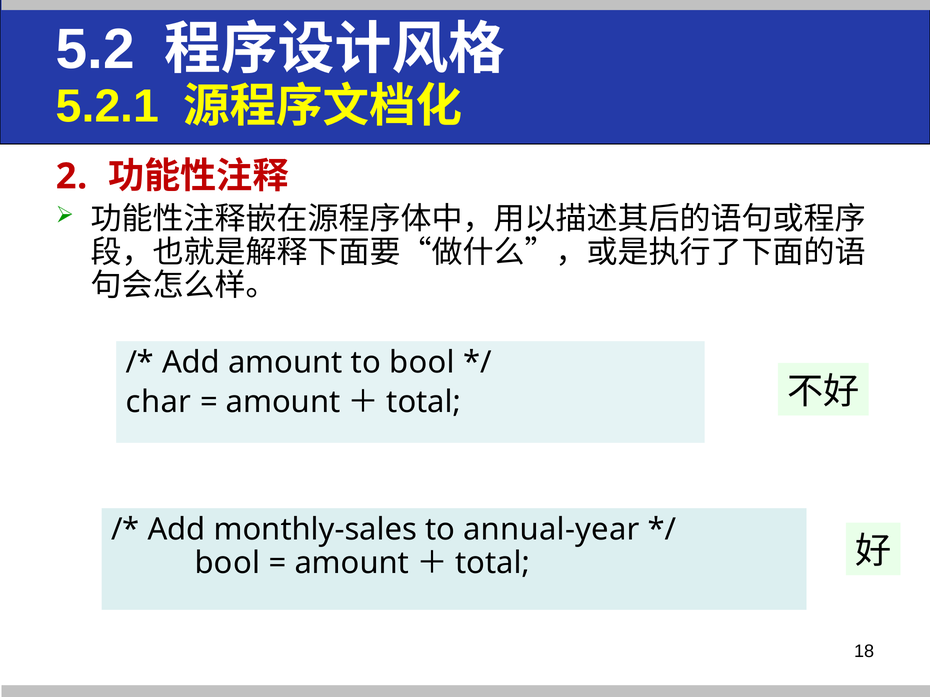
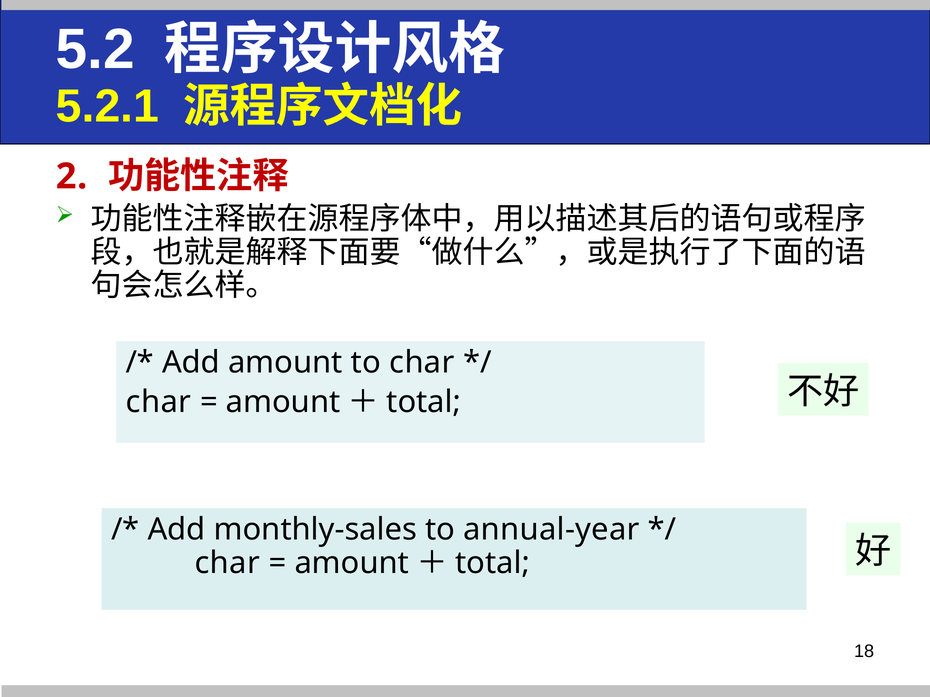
to bool: bool -> char
bool at (227, 563): bool -> char
